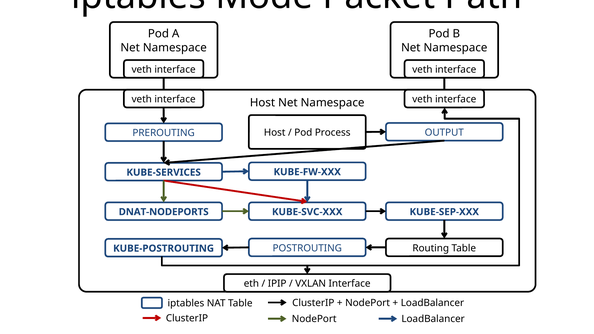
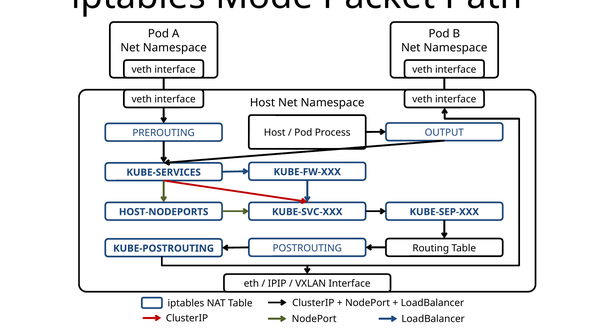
DNAT-NODEPORTS: DNAT-NODEPORTS -> HOST-NODEPORTS
